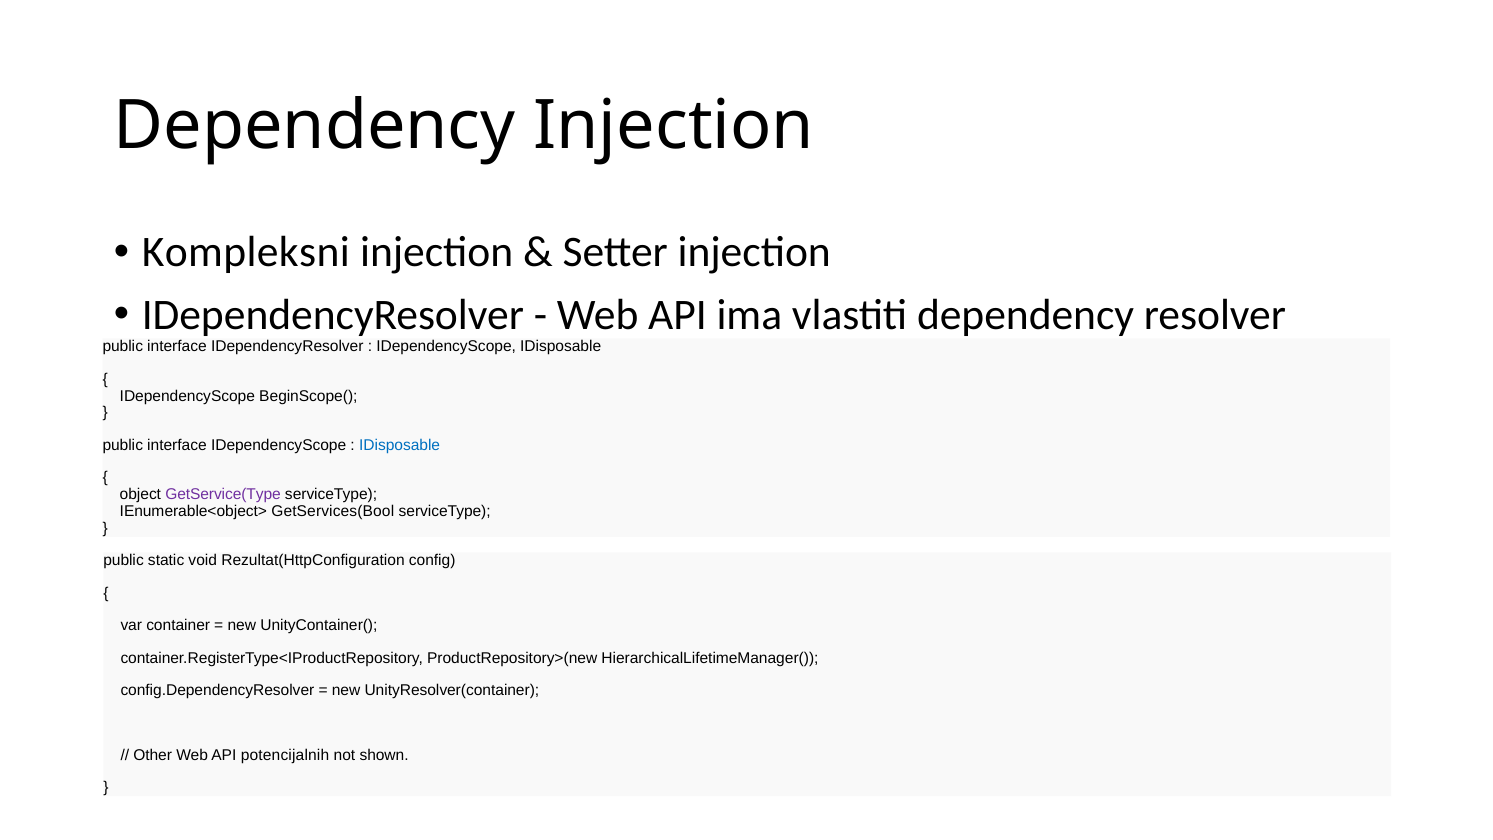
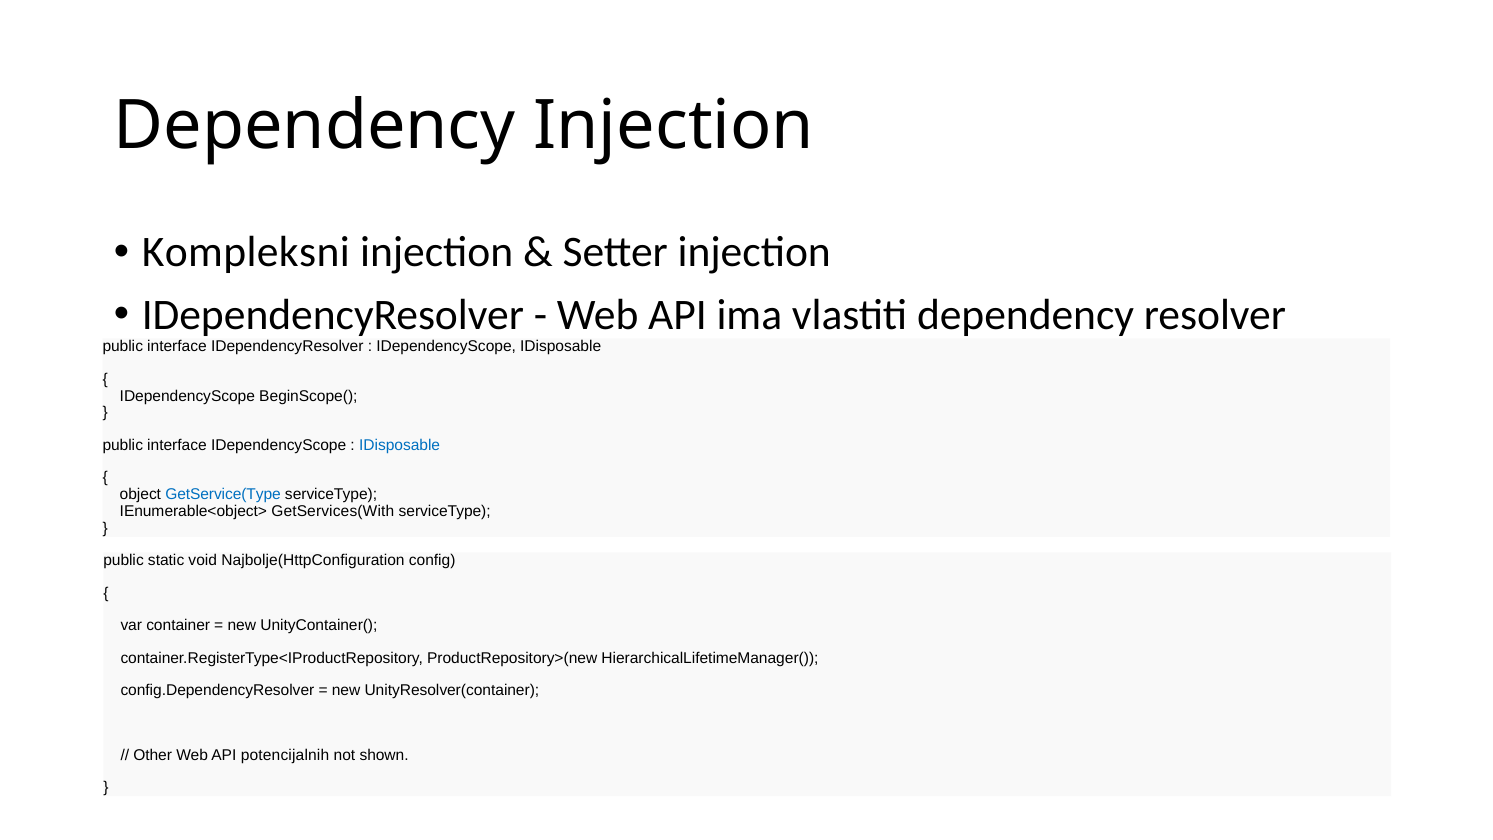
GetService(Type colour: purple -> blue
GetServices(Bool: GetServices(Bool -> GetServices(With
Rezultat(HttpConfiguration: Rezultat(HttpConfiguration -> Najbolje(HttpConfiguration
